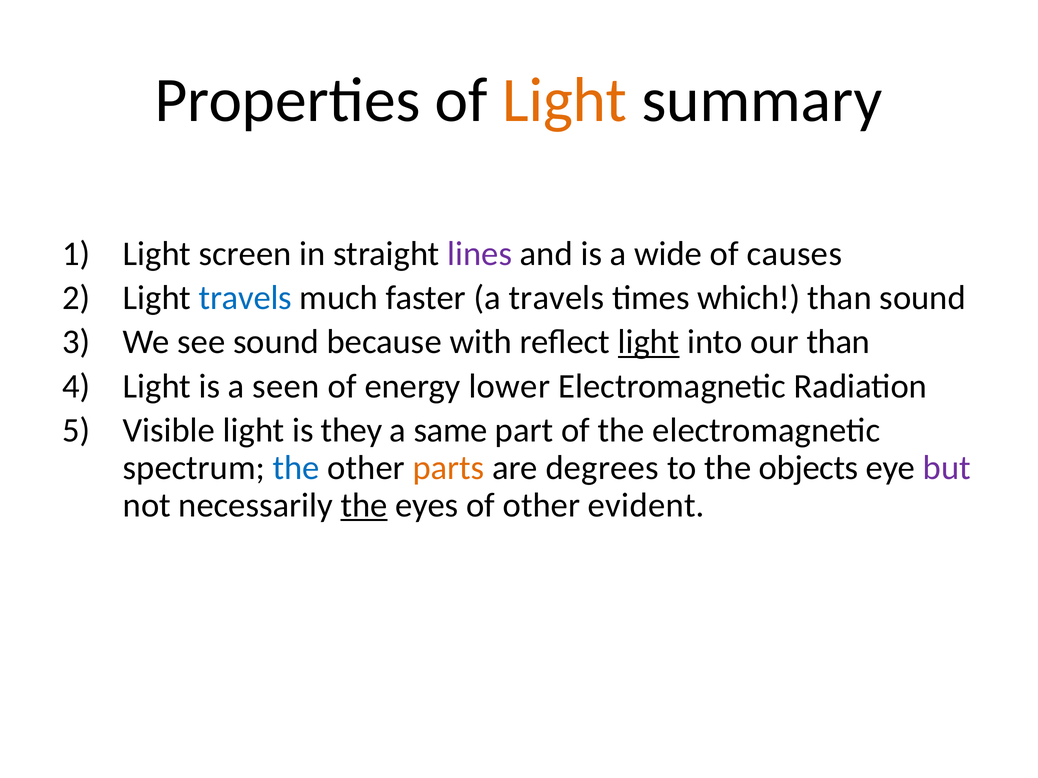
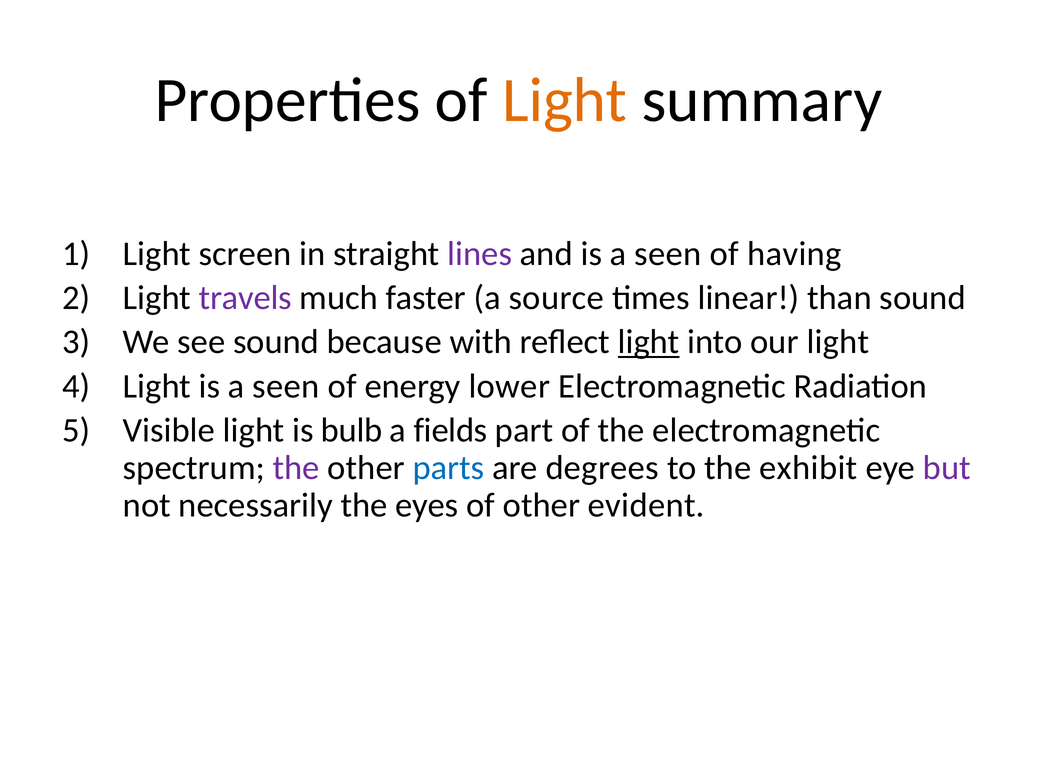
and is a wide: wide -> seen
causes: causes -> having
travels at (245, 298) colour: blue -> purple
a travels: travels -> source
which: which -> linear
our than: than -> light
they: they -> bulb
same: same -> fields
the at (296, 468) colour: blue -> purple
parts colour: orange -> blue
objects: objects -> exhibit
the at (364, 505) underline: present -> none
